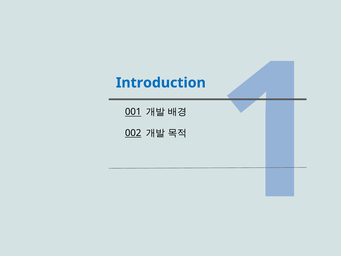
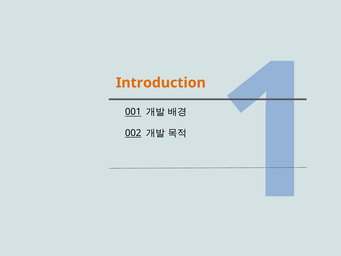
Introduction colour: blue -> orange
